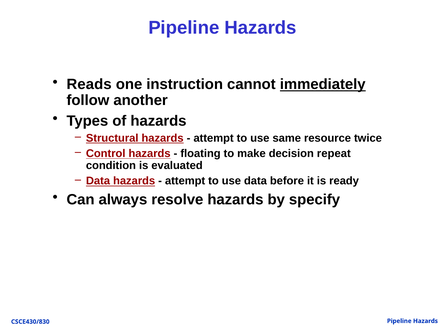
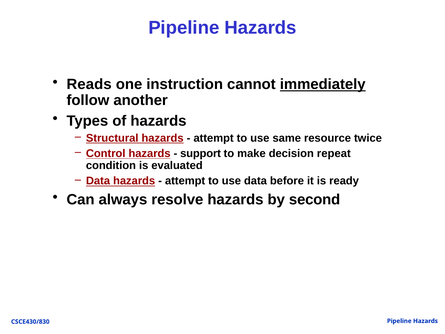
floating: floating -> support
specify: specify -> second
